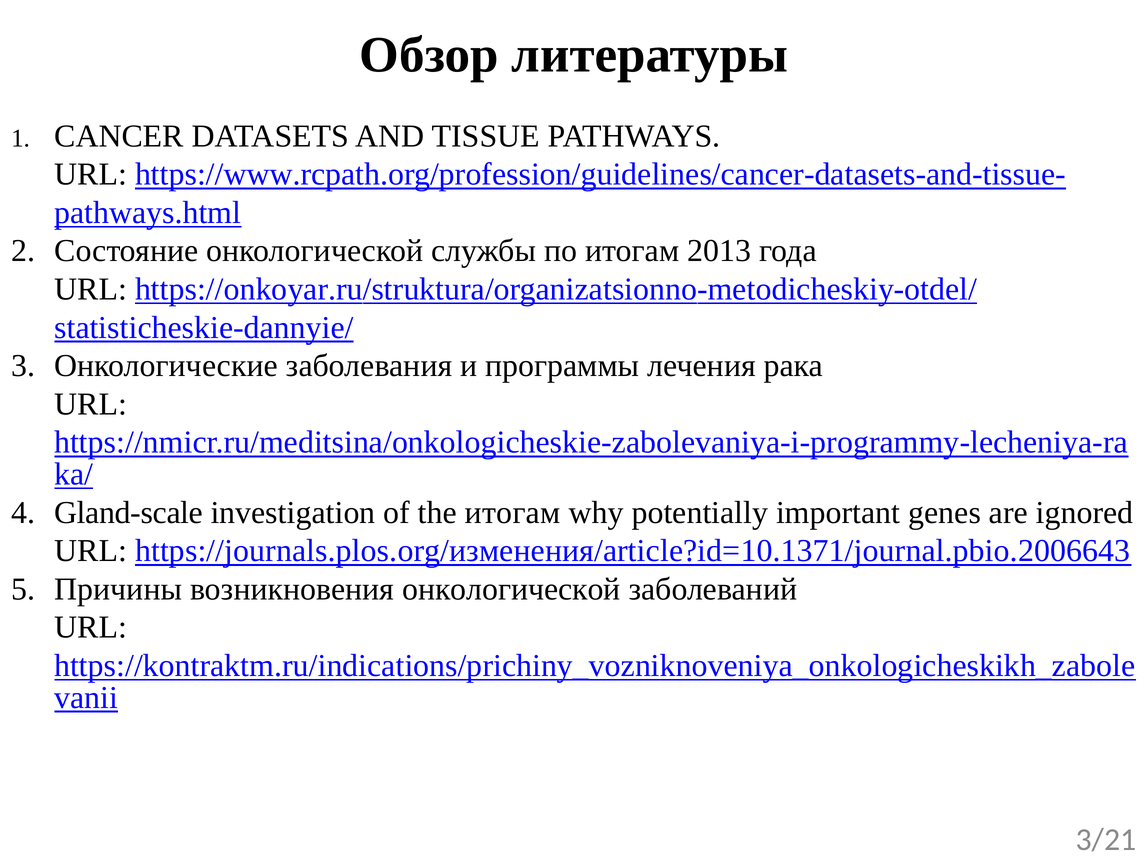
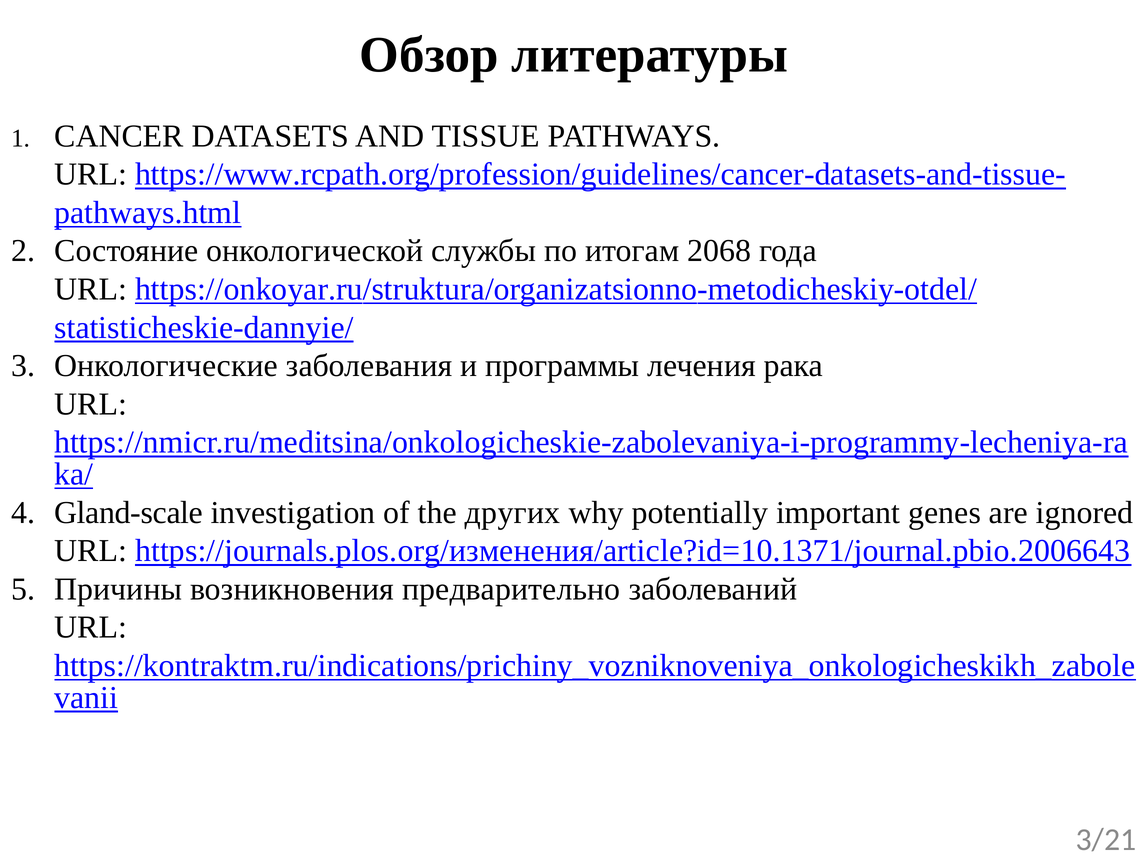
2013: 2013 -> 2068
the итогам: итогам -> других
возникновения онкологической: онкологической -> предварительно
